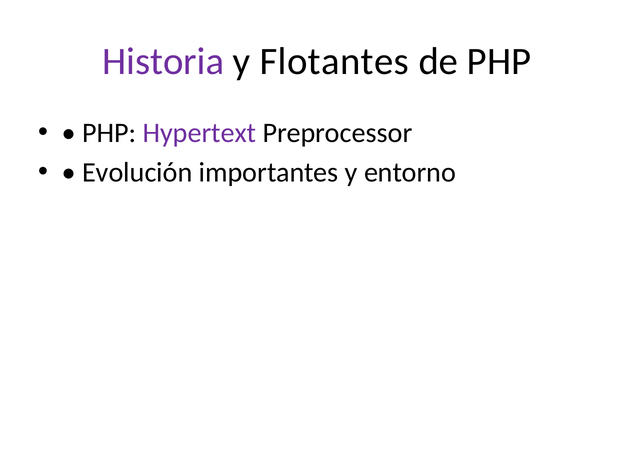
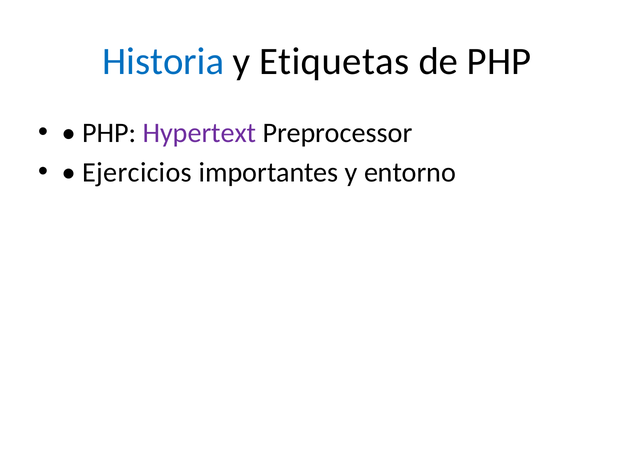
Historia colour: purple -> blue
Flotantes: Flotantes -> Etiquetas
Evolución: Evolución -> Ejercicios
